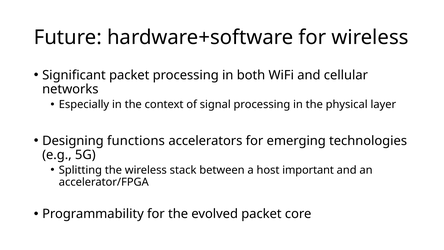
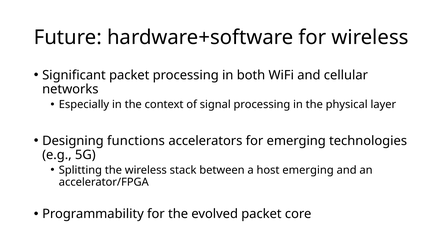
host important: important -> emerging
